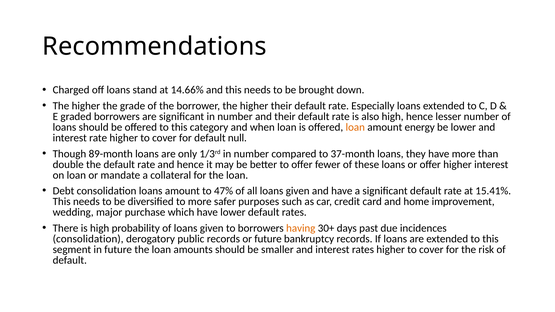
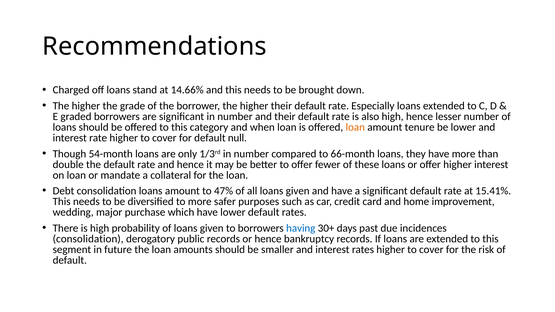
energy: energy -> tenure
89-month: 89-month -> 54-month
37-month: 37-month -> 66-month
having colour: orange -> blue
or future: future -> hence
